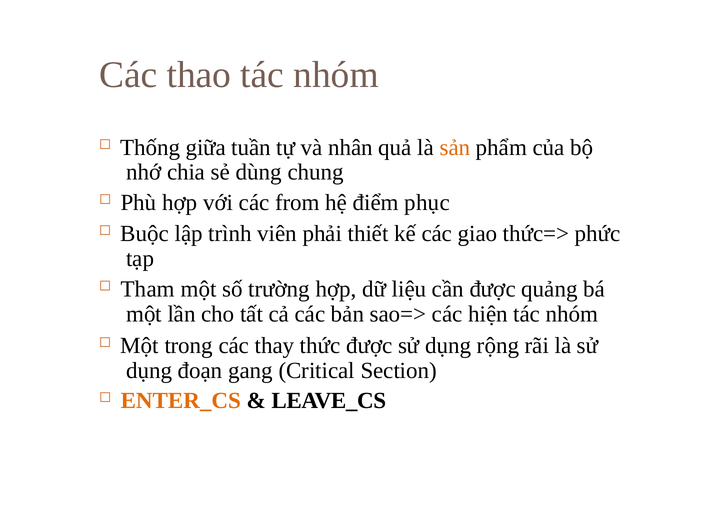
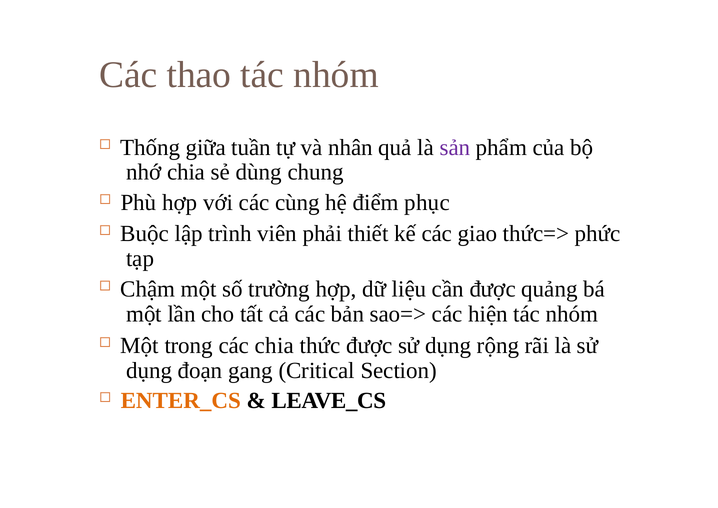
sản colour: orange -> purple
from: from -> cùng
Tham: Tham -> Chậm
các thay: thay -> chia
